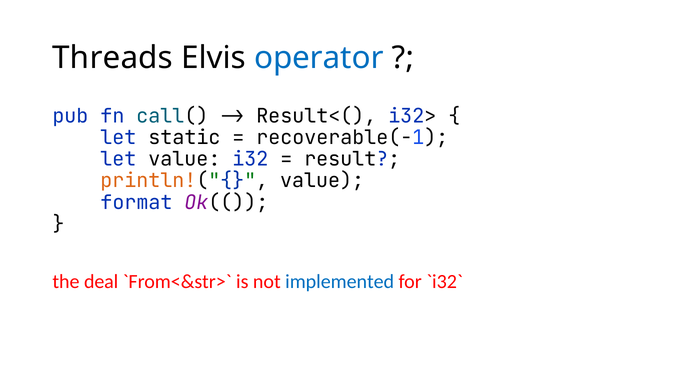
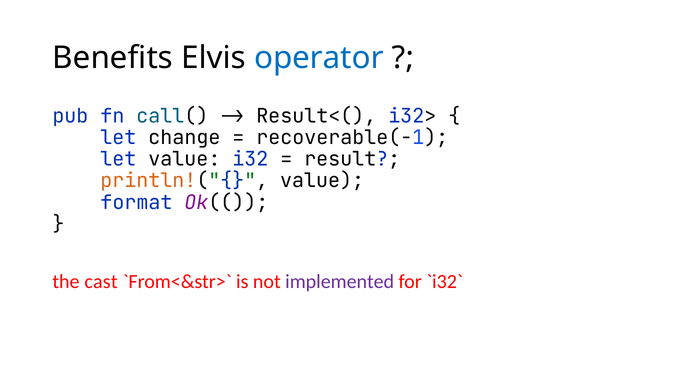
Threads: Threads -> Benefits
static: static -> change
deal: deal -> cast
implemented colour: blue -> purple
